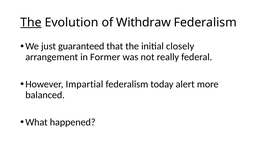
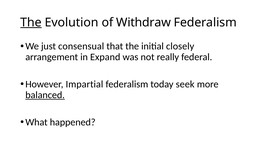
guaranteed: guaranteed -> consensual
Former: Former -> Expand
alert: alert -> seek
balanced underline: none -> present
